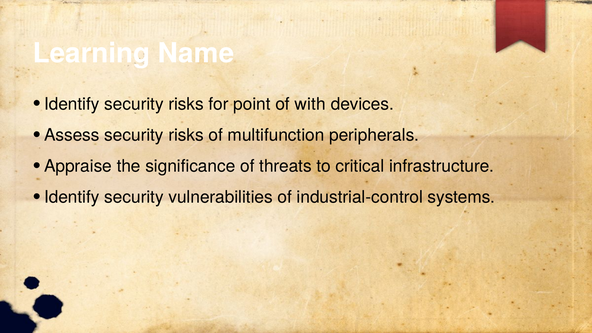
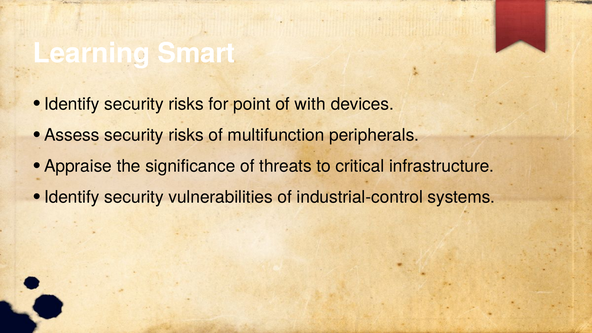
Name: Name -> Smart
